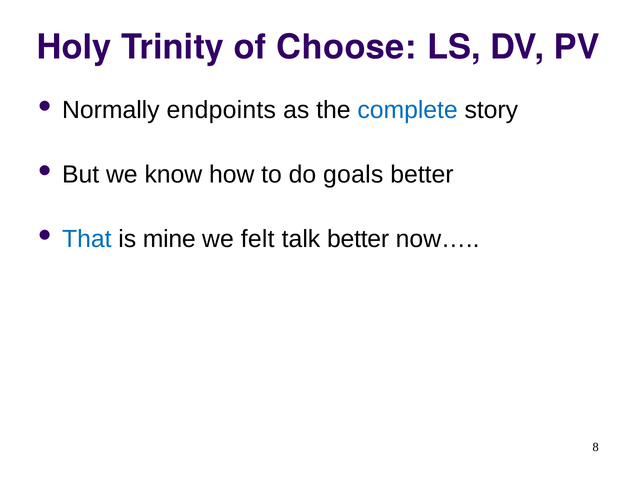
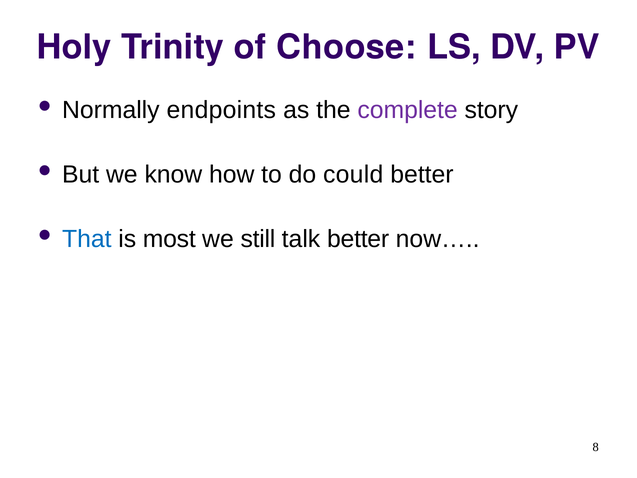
complete colour: blue -> purple
goals: goals -> could
mine: mine -> most
felt: felt -> still
